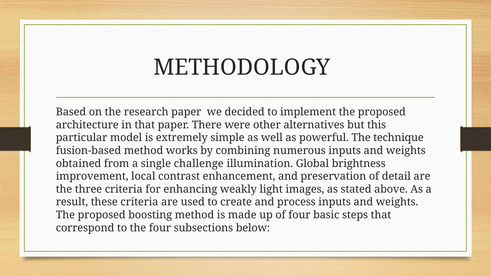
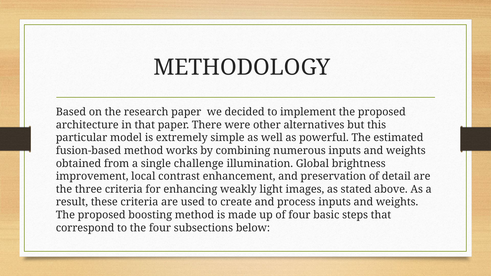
technique: technique -> estimated
